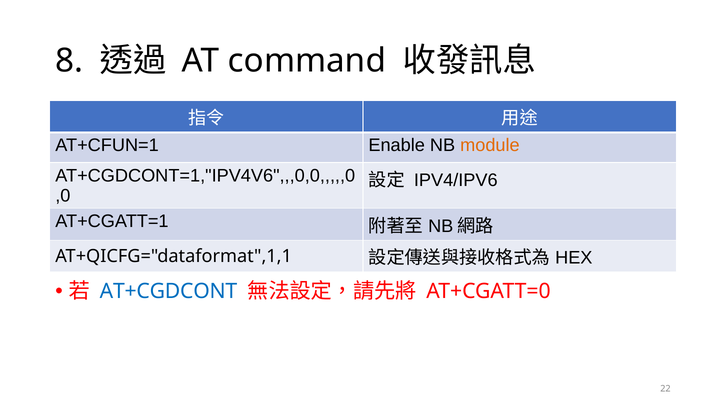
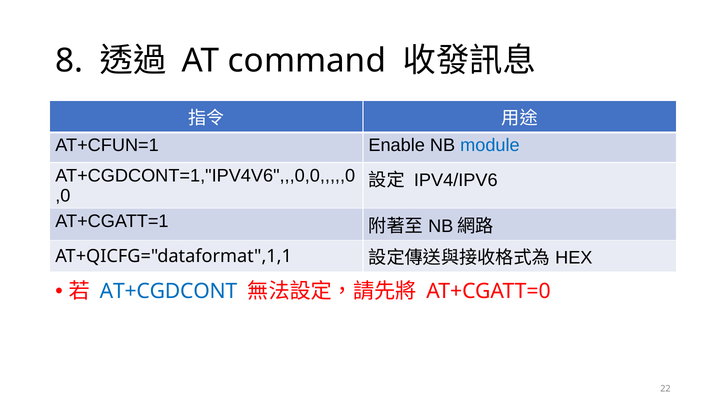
module colour: orange -> blue
